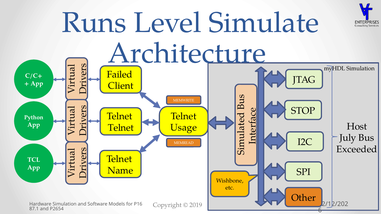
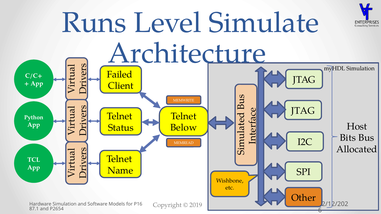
STOP at (303, 111): STOP -> JTAG
Usage: Usage -> Below
Telnet at (121, 128): Telnet -> Status
July: July -> Bits
Exceeded: Exceeded -> Allocated
